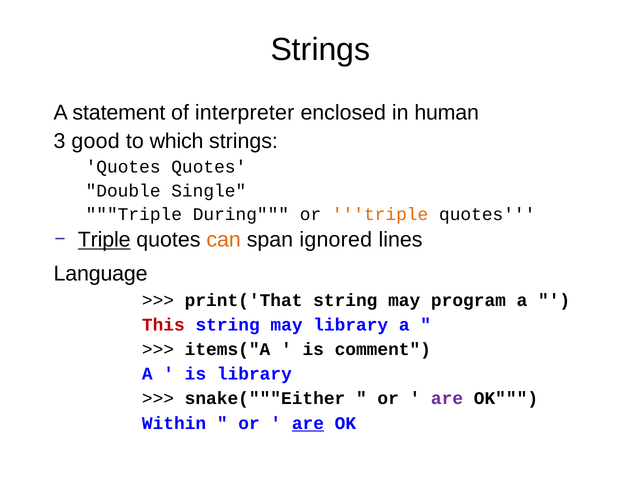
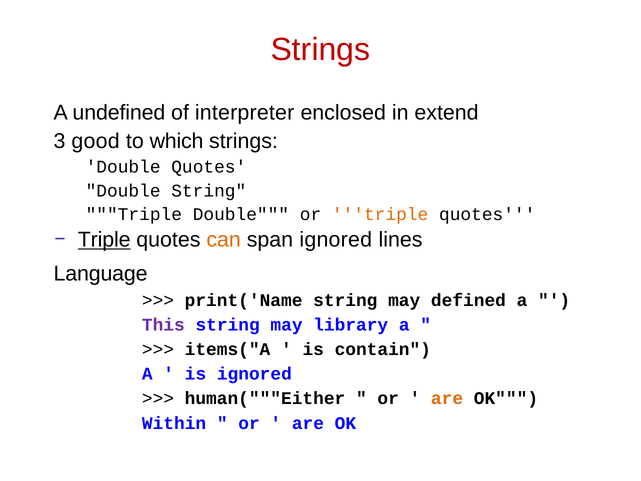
Strings at (320, 50) colour: black -> red
statement: statement -> undefined
human: human -> extend
Quotes at (123, 167): Quotes -> Double
Double Single: Single -> String
Triple During: During -> Double
print('That: print('That -> print('Name
program: program -> defined
This colour: red -> purple
comment: comment -> contain
is library: library -> ignored
snake("""Either: snake("""Either -> human("""Either
are at (447, 398) colour: purple -> orange
are at (308, 423) underline: present -> none
